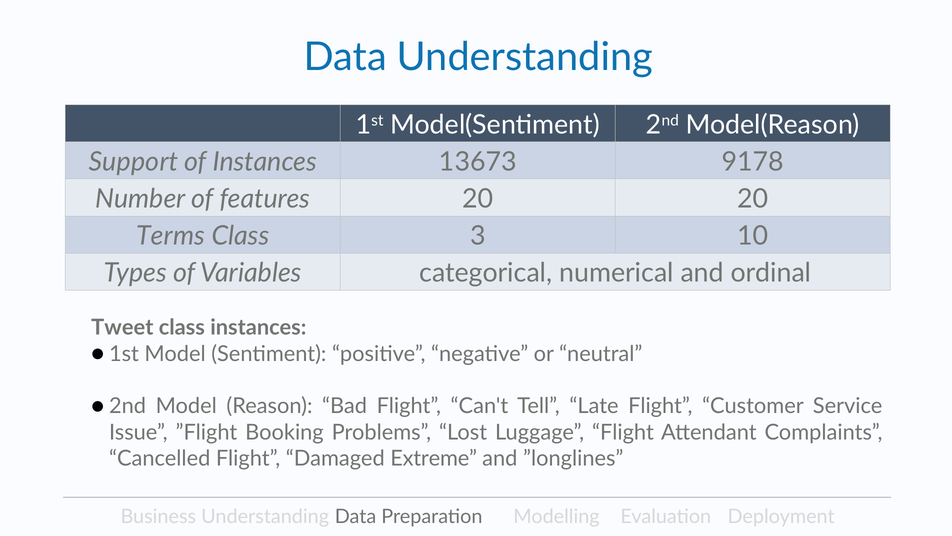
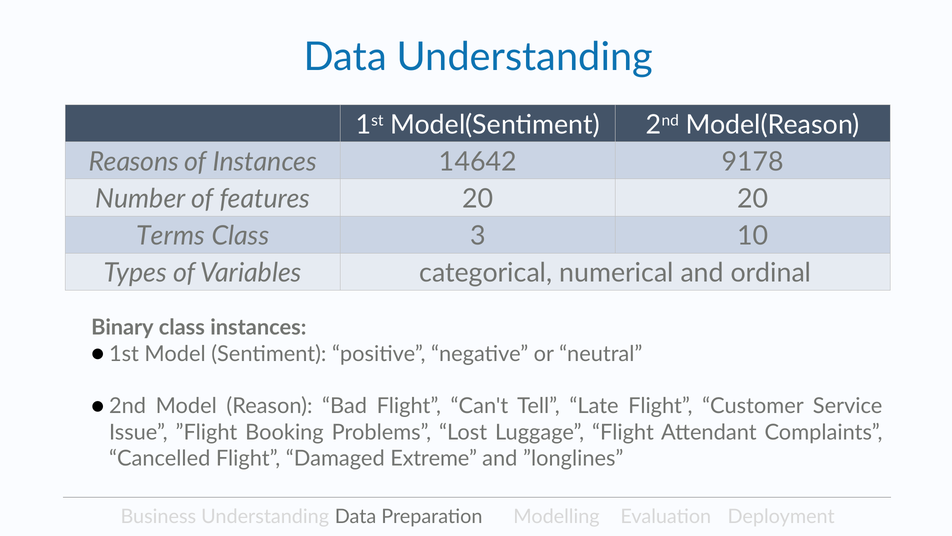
Support: Support -> Reasons
13673: 13673 -> 14642
Tweet: Tweet -> Binary
